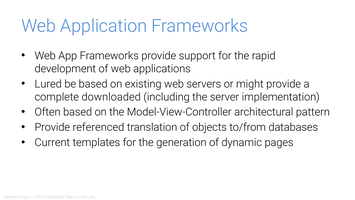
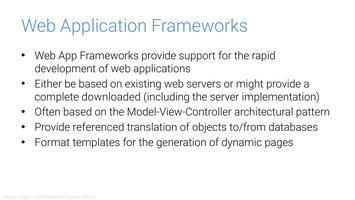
Lured: Lured -> Either
Current: Current -> Format
